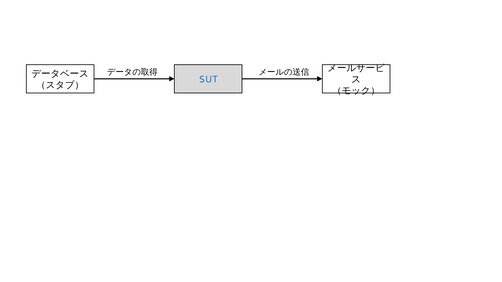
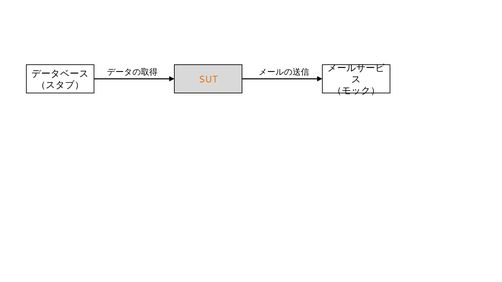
SUT colour: blue -> orange
